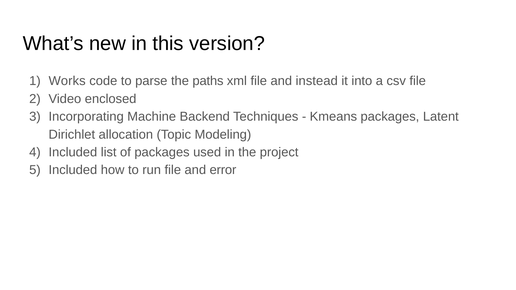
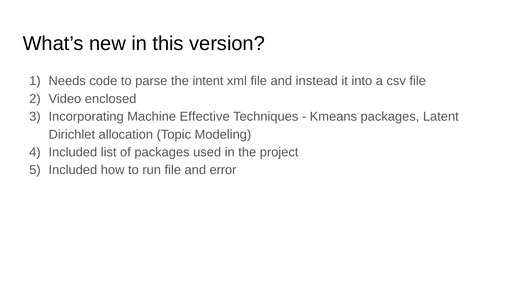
Works: Works -> Needs
paths: paths -> intent
Backend: Backend -> Effective
